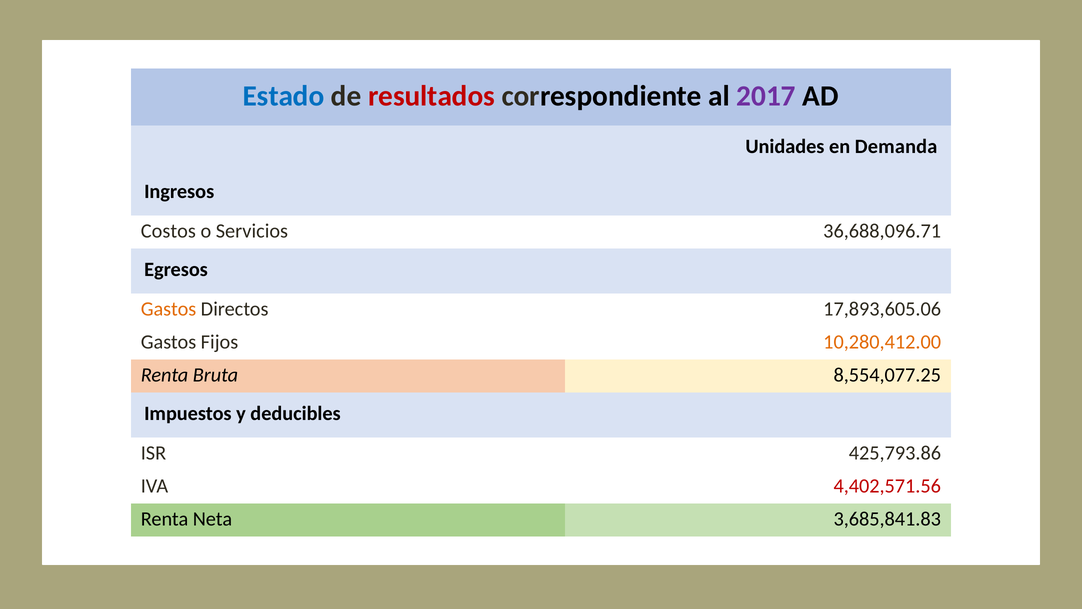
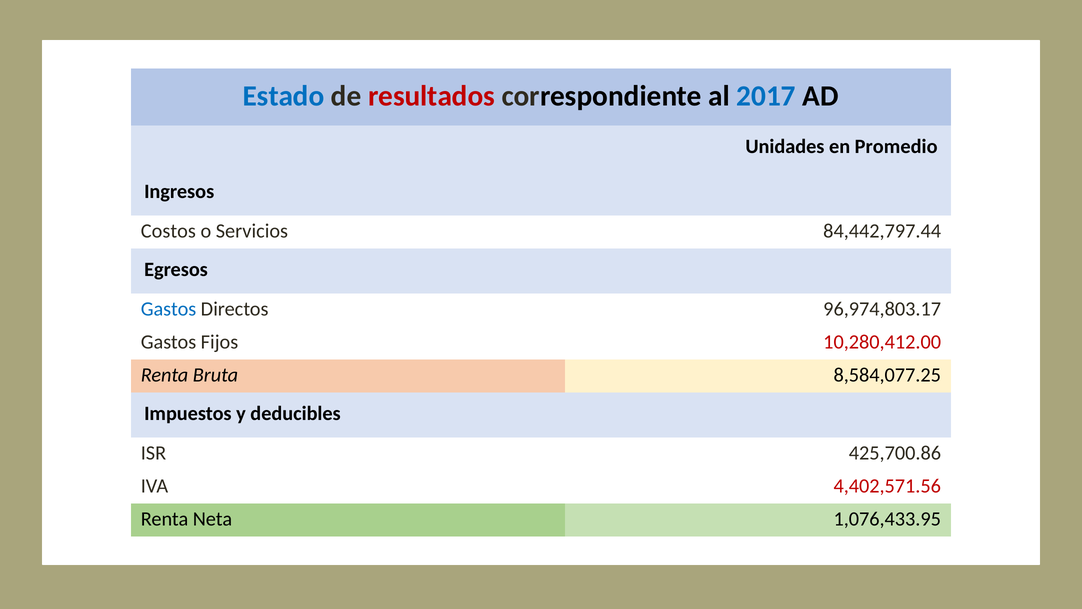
2017 colour: purple -> blue
Demanda: Demanda -> Promedio
36,688,096.71: 36,688,096.71 -> 84,442,797.44
Gastos at (169, 309) colour: orange -> blue
17,893,605.06: 17,893,605.06 -> 96,974,803.17
10,280,412.00 colour: orange -> red
8,554,077.25: 8,554,077.25 -> 8,584,077.25
425,793.86: 425,793.86 -> 425,700.86
3,685,841.83: 3,685,841.83 -> 1,076,433.95
